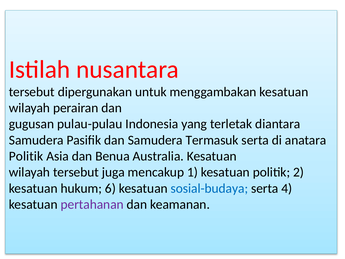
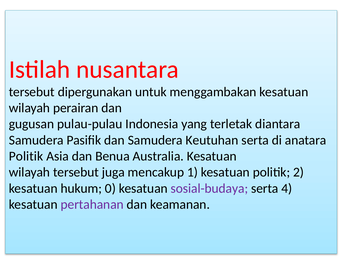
Termasuk: Termasuk -> Keutuhan
6: 6 -> 0
sosial-budaya colour: blue -> purple
